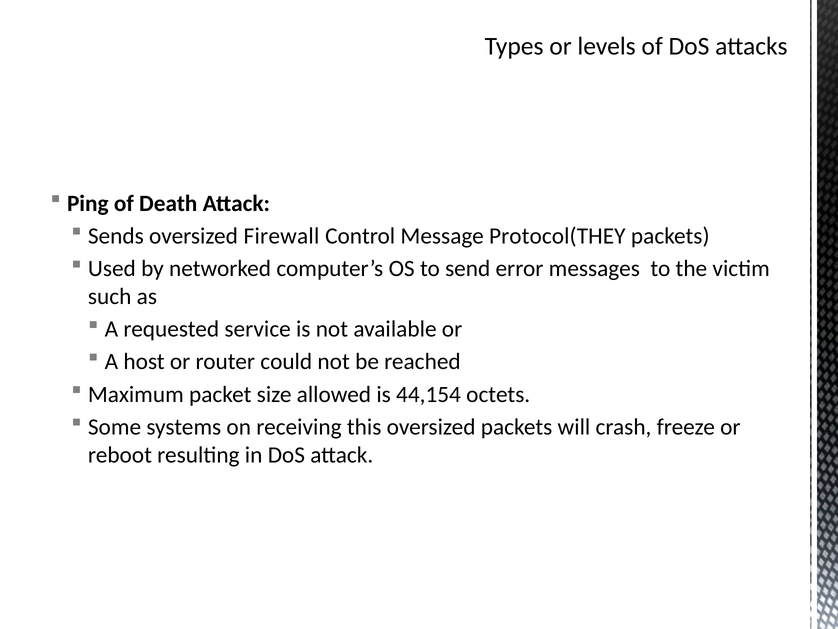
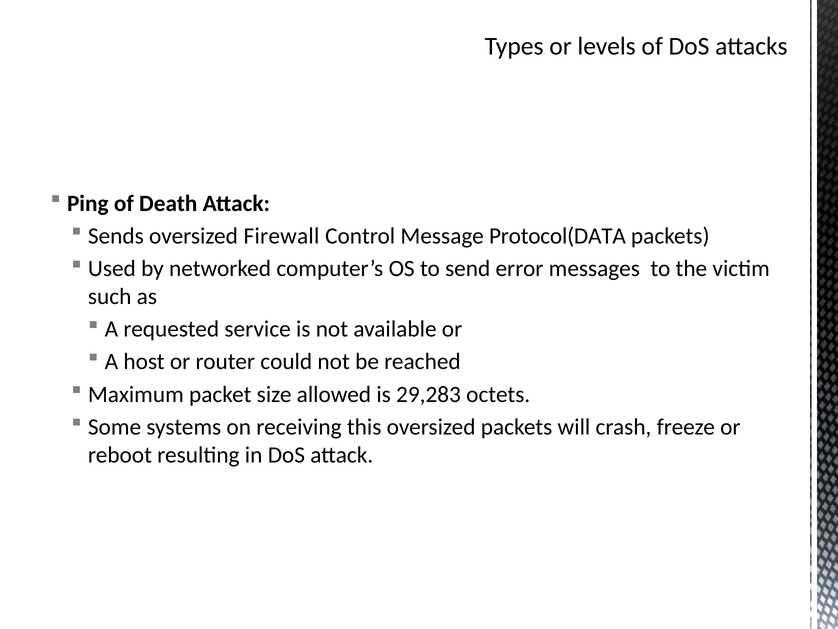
Protocol(THEY: Protocol(THEY -> Protocol(DATA
44,154: 44,154 -> 29,283
